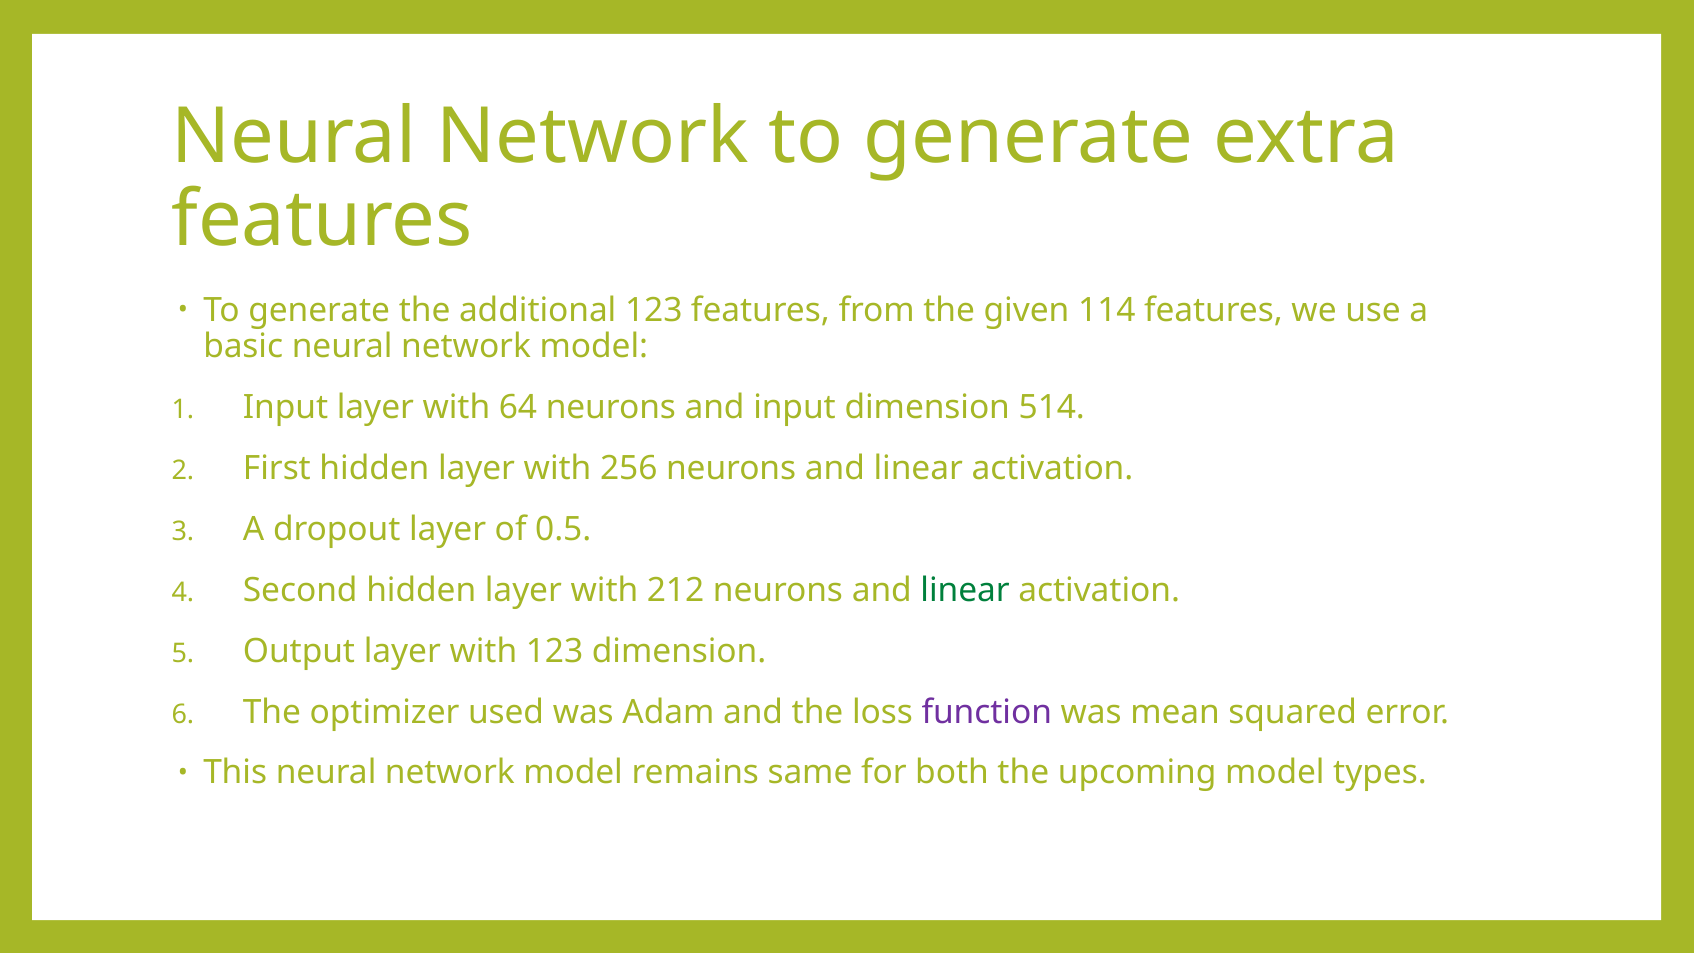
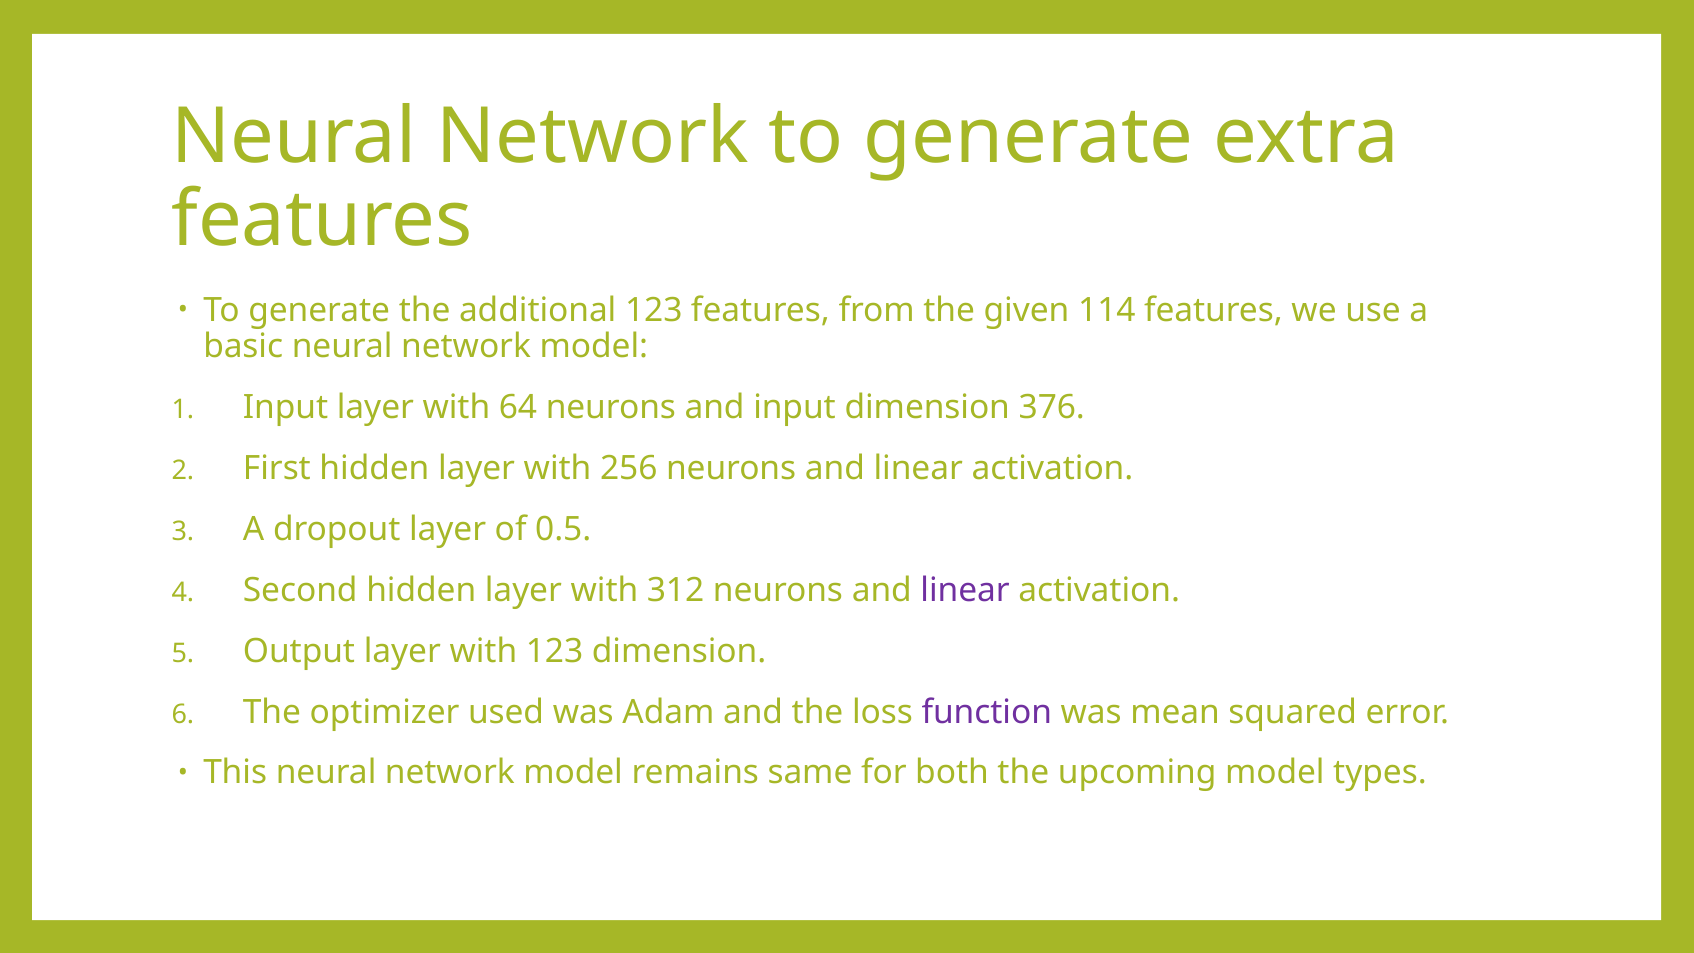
514: 514 -> 376
212: 212 -> 312
linear at (965, 590) colour: green -> purple
